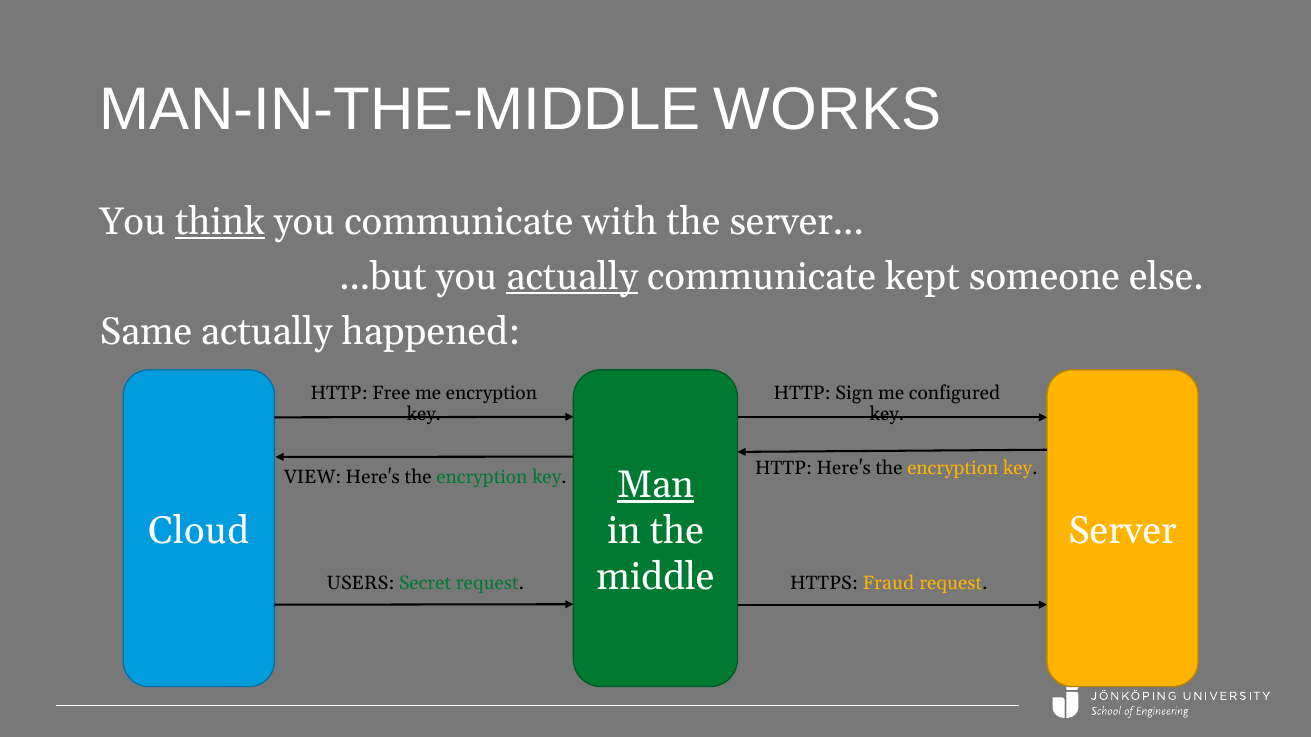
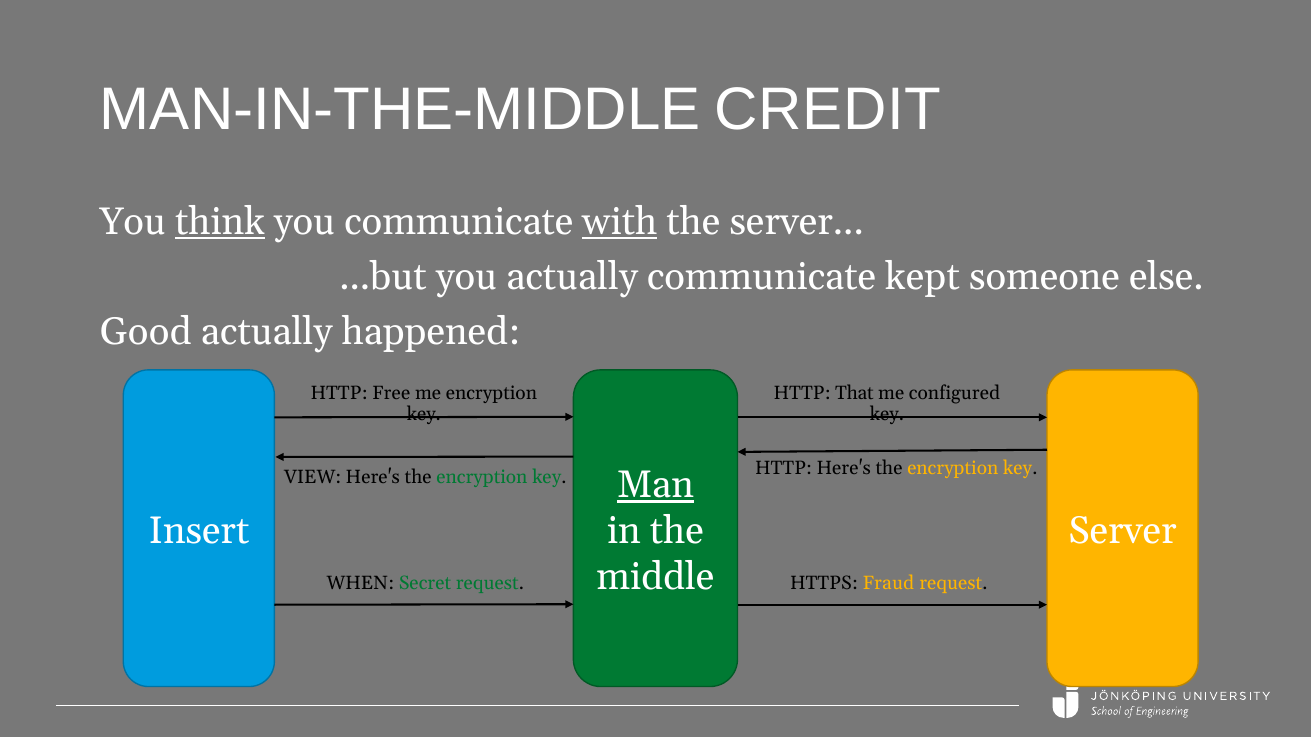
WORKS: WORKS -> CREDIT
with underline: none -> present
actually at (572, 277) underline: present -> none
Same: Same -> Good
Sign: Sign -> That
Cloud: Cloud -> Insert
USERS: USERS -> WHEN
